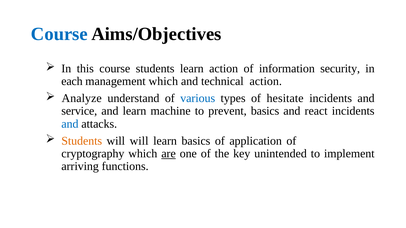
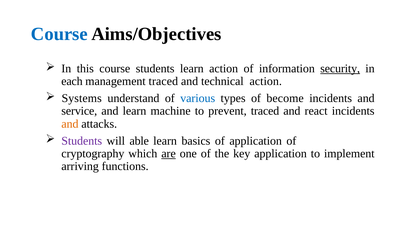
security underline: none -> present
management which: which -> traced
Analyze: Analyze -> Systems
hesitate: hesitate -> become
prevent basics: basics -> traced
and at (70, 124) colour: blue -> orange
Students at (82, 141) colour: orange -> purple
will will: will -> able
key unintended: unintended -> application
